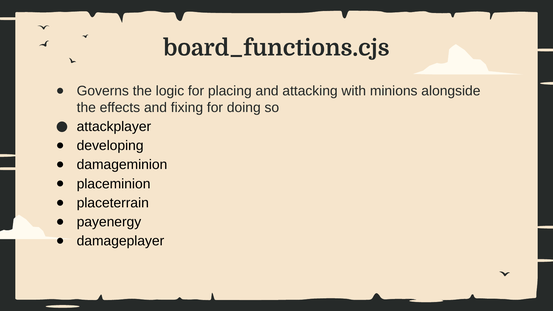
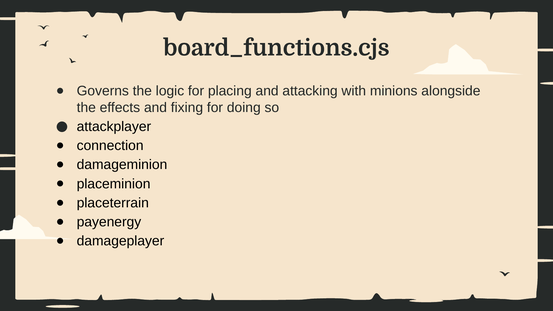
developing: developing -> connection
